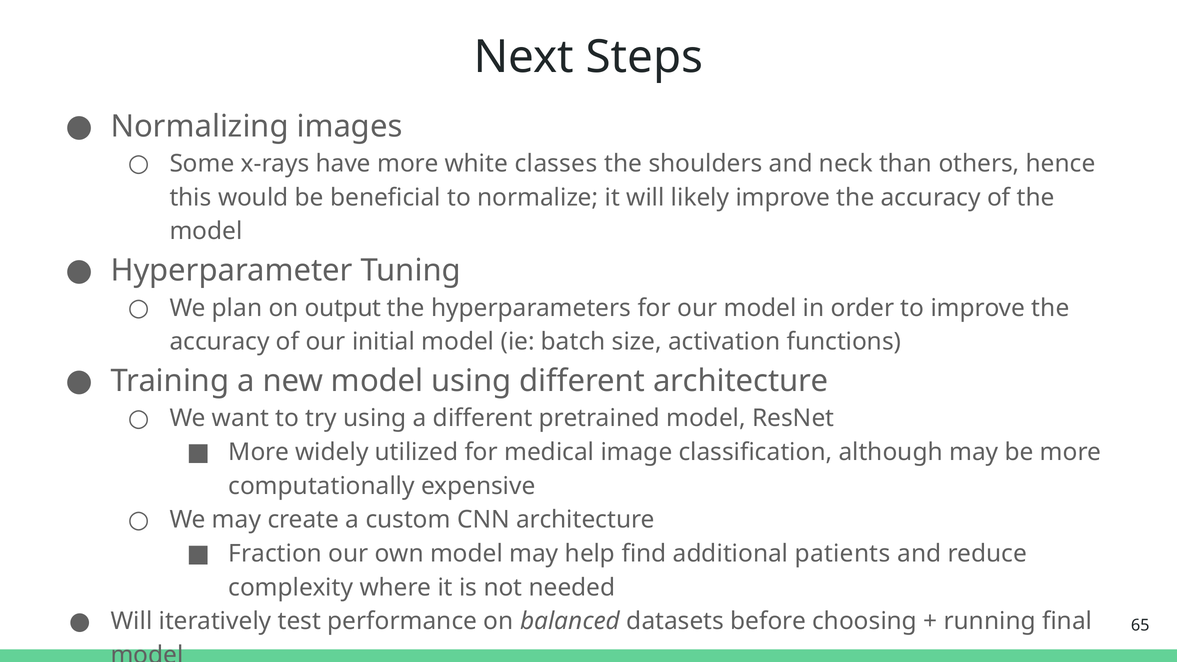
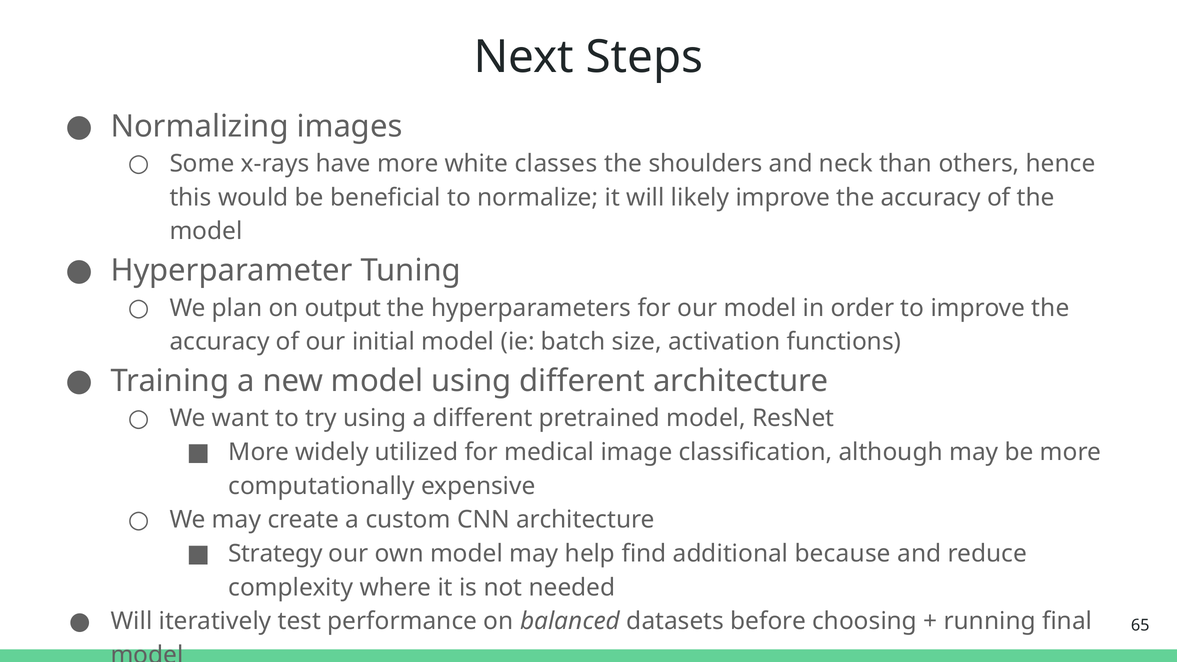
Fraction: Fraction -> Strategy
patients: patients -> because
